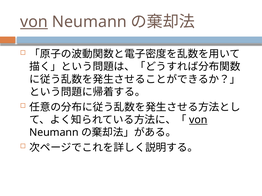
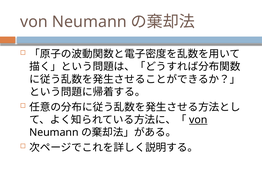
von at (34, 22) underline: present -> none
